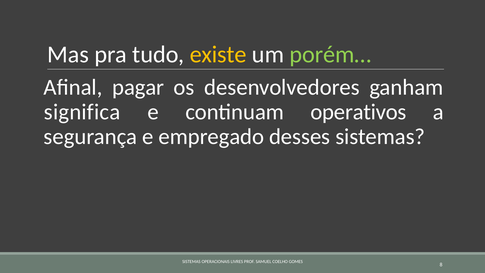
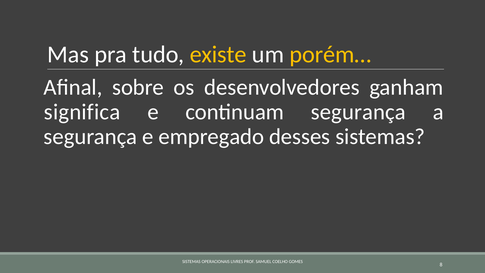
porém… colour: light green -> yellow
pagar: pagar -> sobre
continuam operativos: operativos -> segurança
